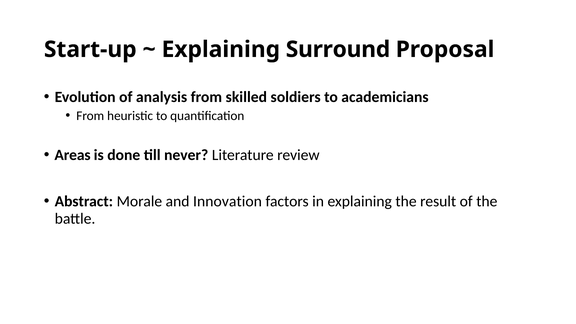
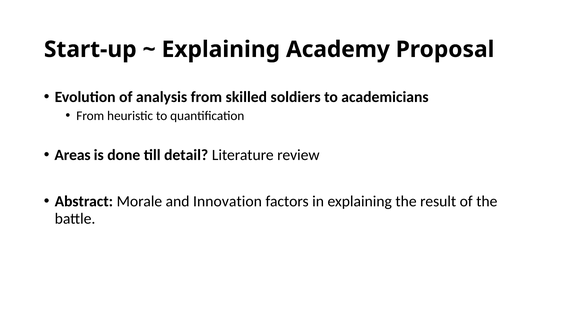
Surround: Surround -> Academy
never: never -> detail
